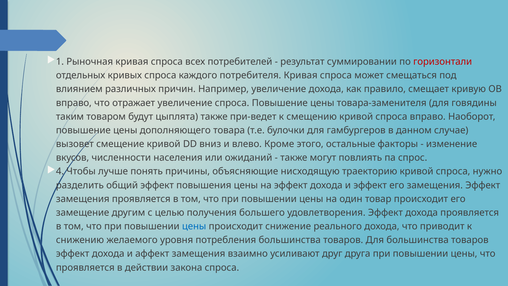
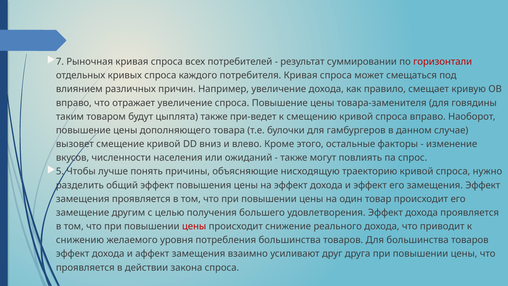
1: 1 -> 7
4: 4 -> 5
цены at (194, 226) colour: blue -> red
